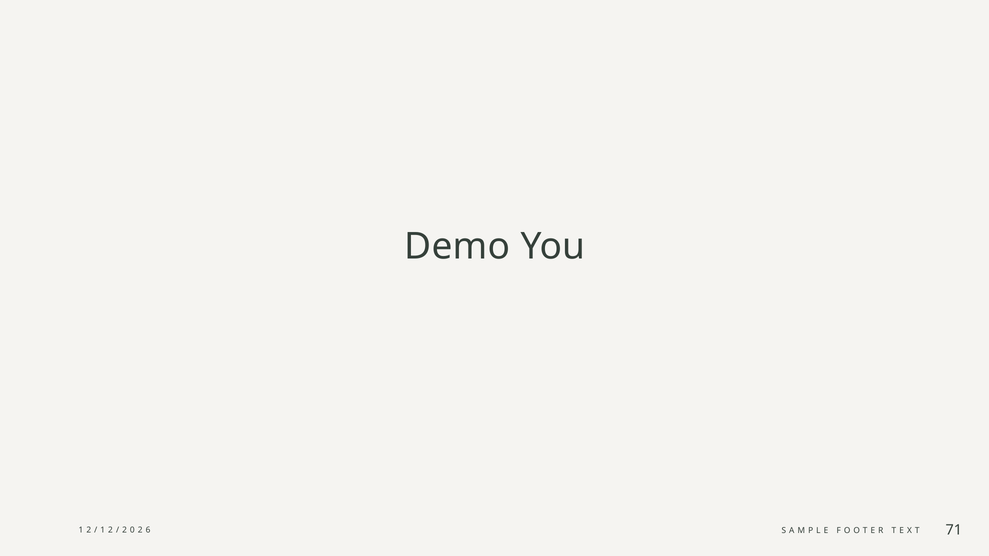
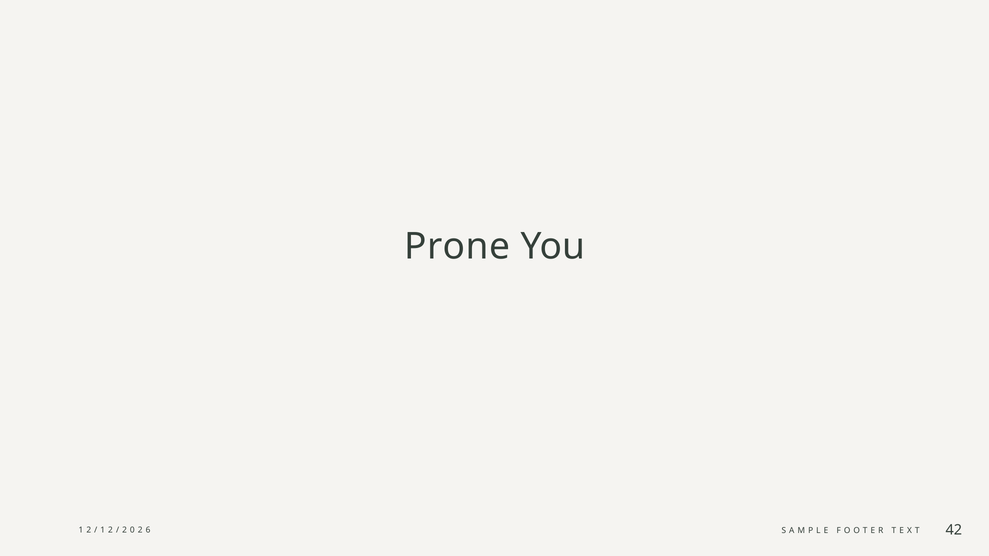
Demo: Demo -> Prone
71: 71 -> 42
